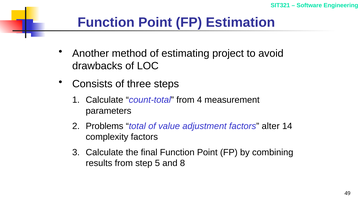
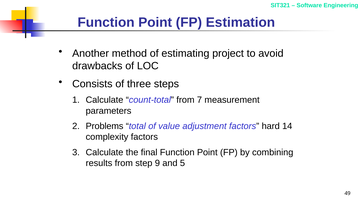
4: 4 -> 7
alter: alter -> hard
5: 5 -> 9
8: 8 -> 5
